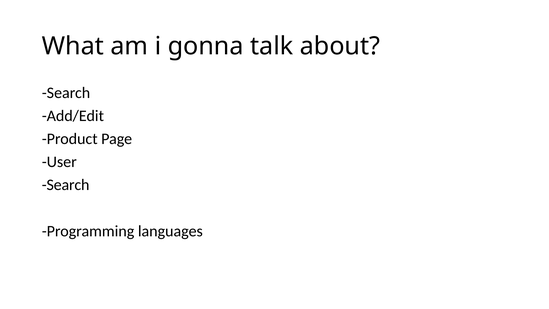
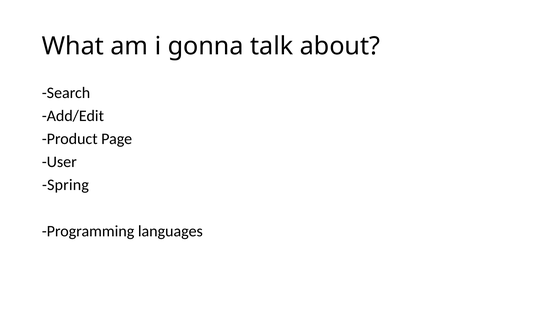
Search at (66, 185): Search -> Spring
